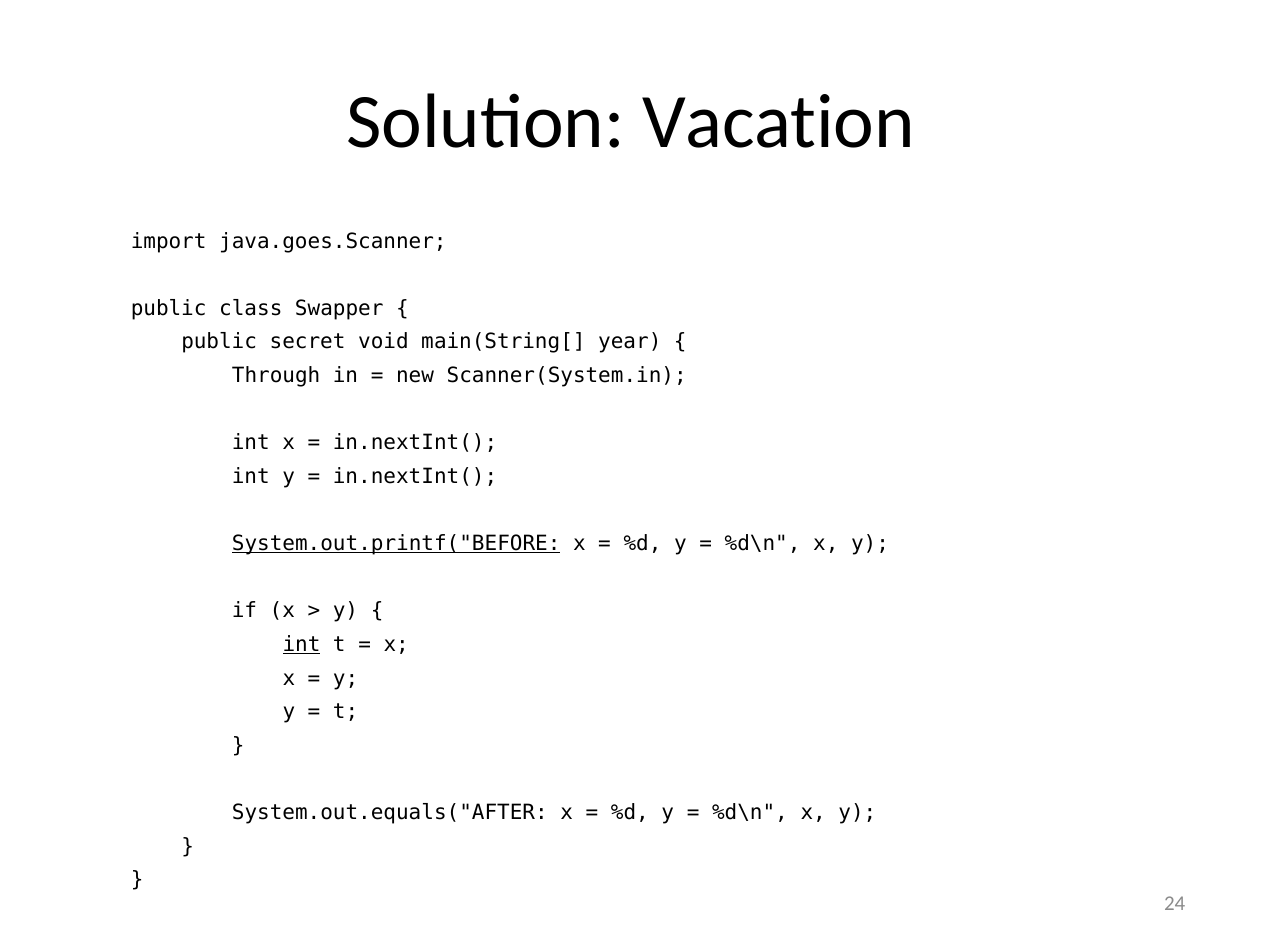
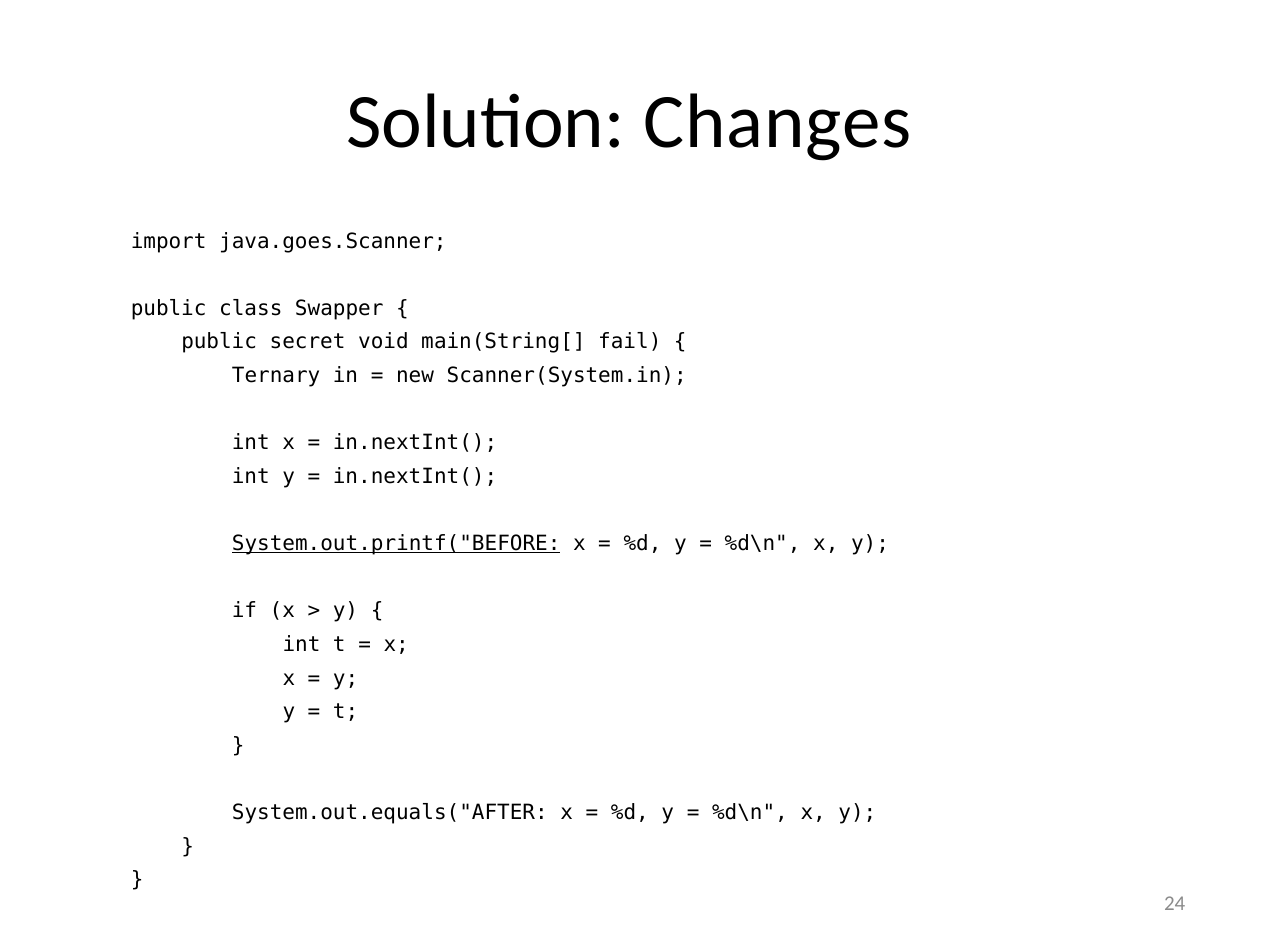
Vacation: Vacation -> Changes
year: year -> fail
Through: Through -> Ternary
int at (301, 644) underline: present -> none
